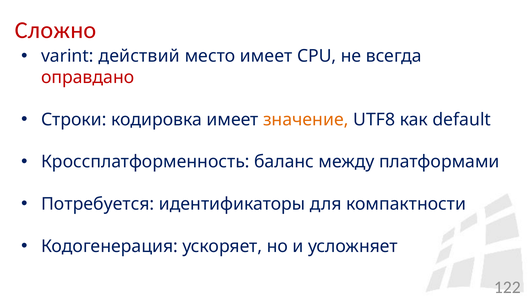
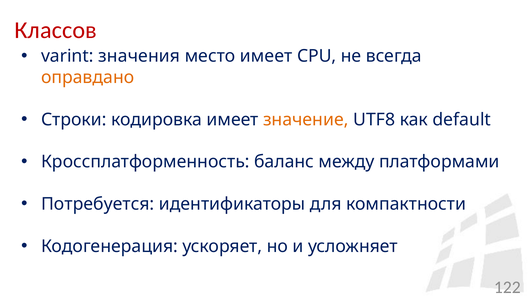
Сложно: Сложно -> Классов
действий: действий -> значения
оправдано colour: red -> orange
